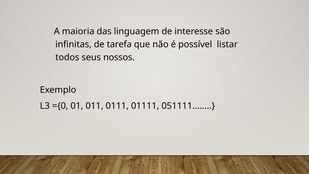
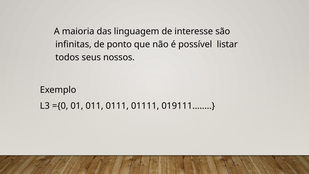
tarefa: tarefa -> ponto
051111: 051111 -> 019111
